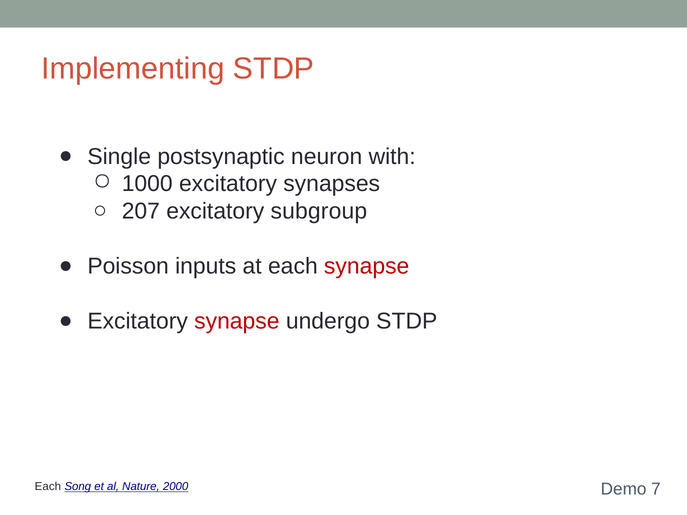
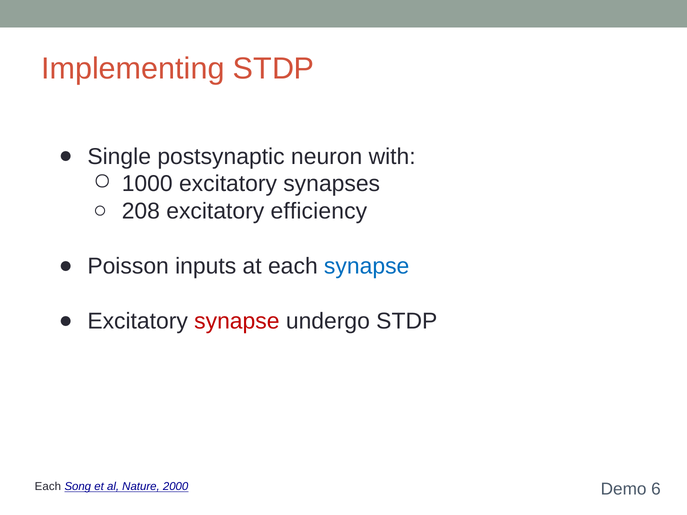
207: 207 -> 208
subgroup: subgroup -> efficiency
synapse at (367, 266) colour: red -> blue
7: 7 -> 6
